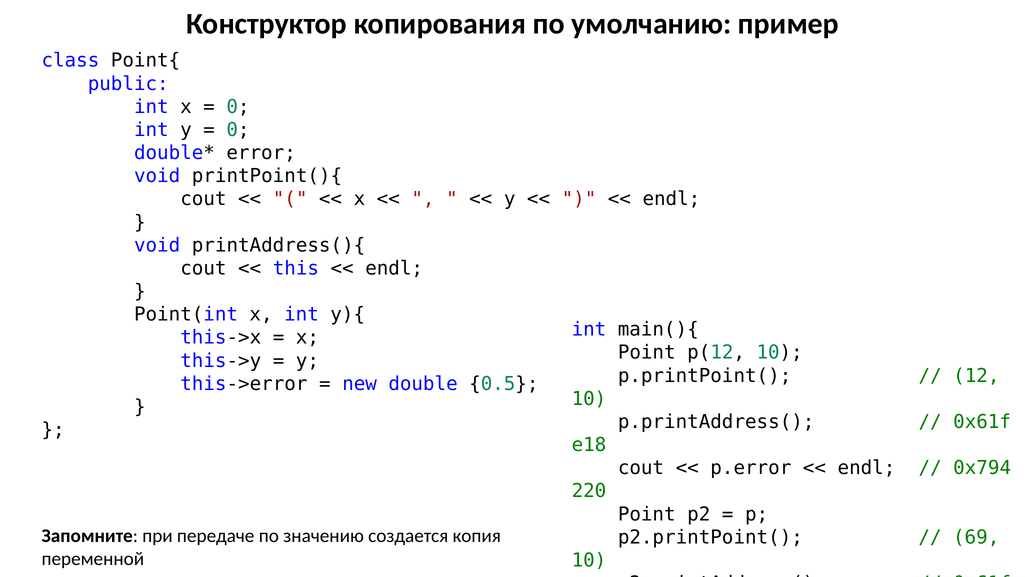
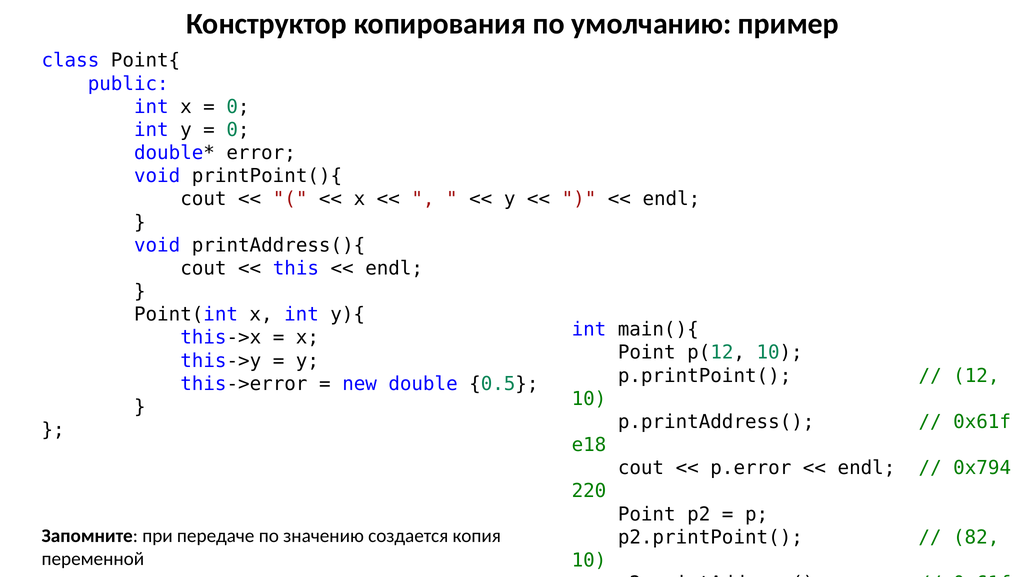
69: 69 -> 82
